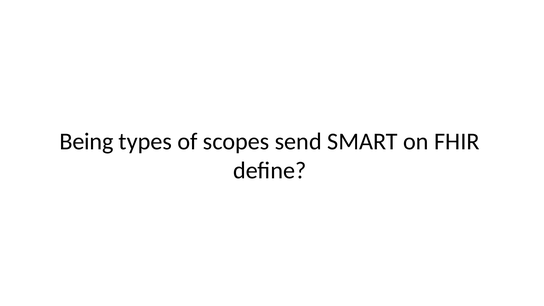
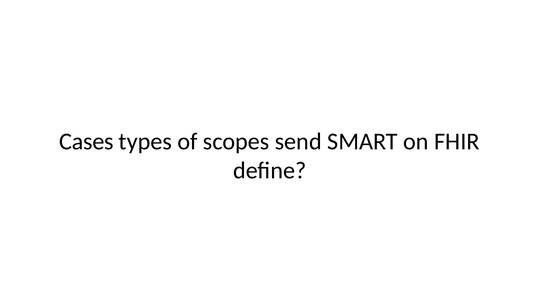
Being: Being -> Cases
